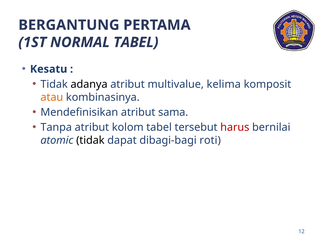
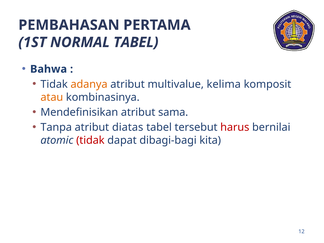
BERGANTUNG: BERGANTUNG -> PEMBAHASAN
Kesatu: Kesatu -> Bahwa
adanya colour: black -> orange
kolom: kolom -> diatas
tidak at (90, 140) colour: black -> red
roti: roti -> kita
